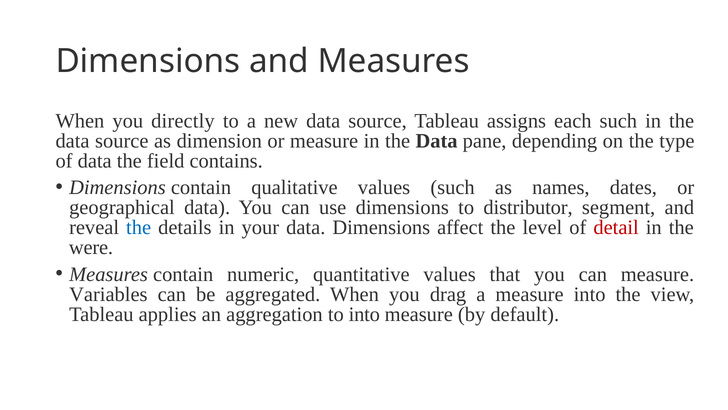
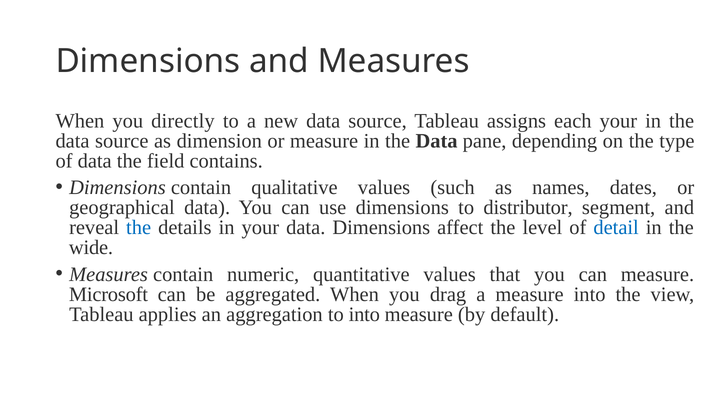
each such: such -> your
detail colour: red -> blue
were: were -> wide
Variables: Variables -> Microsoft
